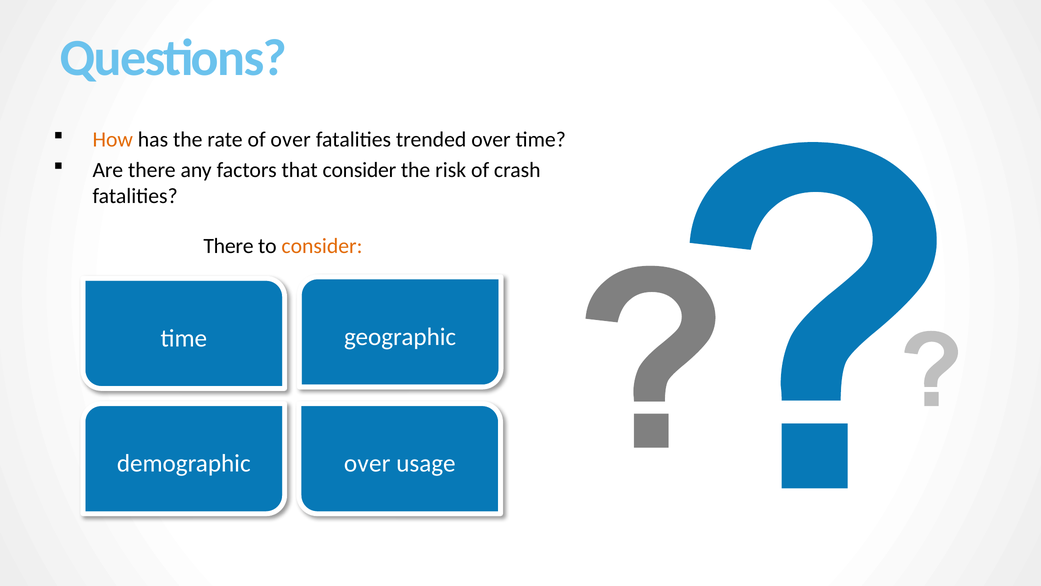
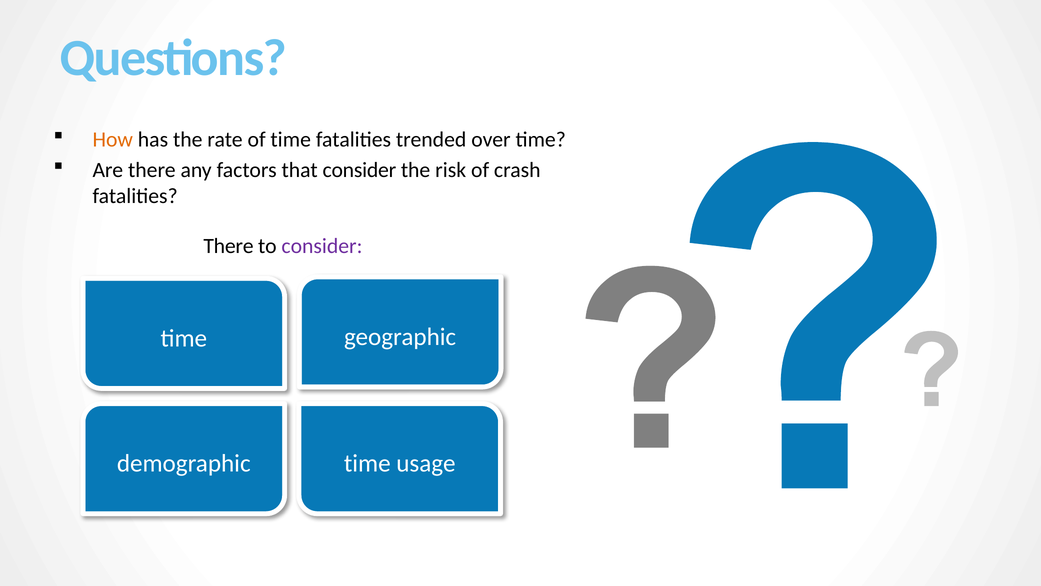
of over: over -> time
consider at (322, 246) colour: orange -> purple
over at (367, 463): over -> time
